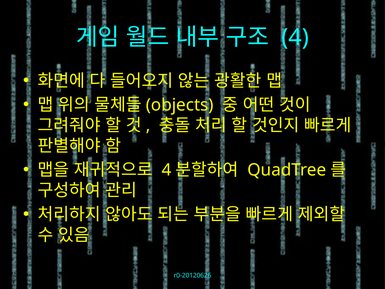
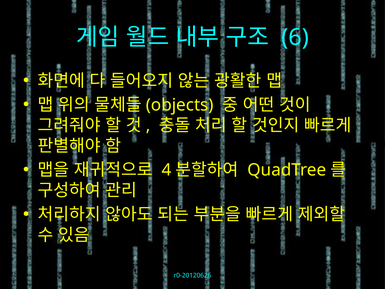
4 at (295, 37): 4 -> 6
